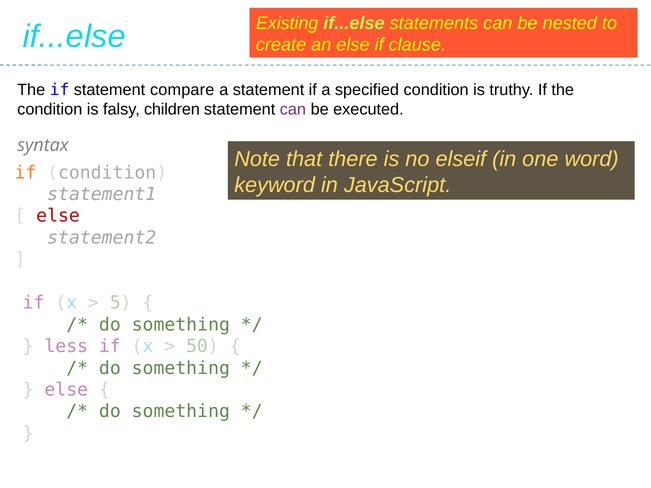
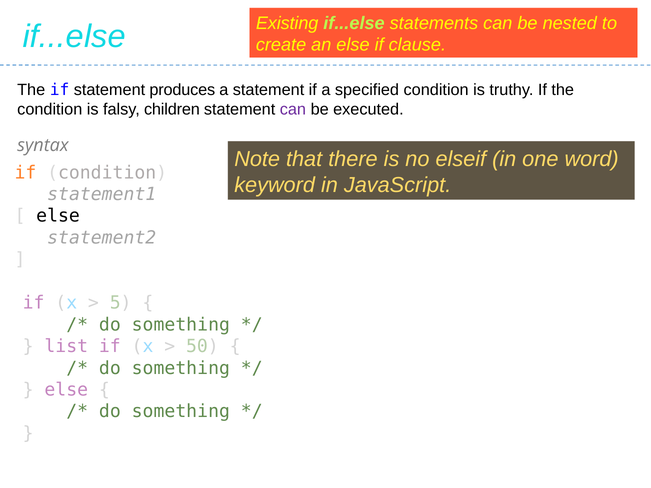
compare: compare -> produces
else at (58, 216) colour: red -> black
less: less -> list
